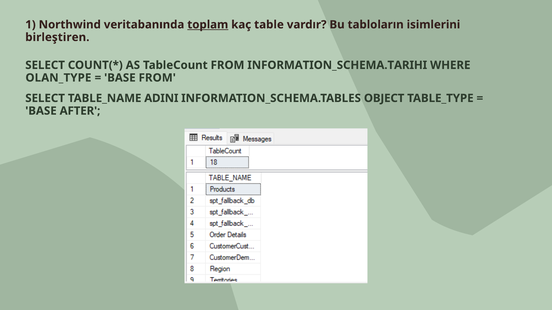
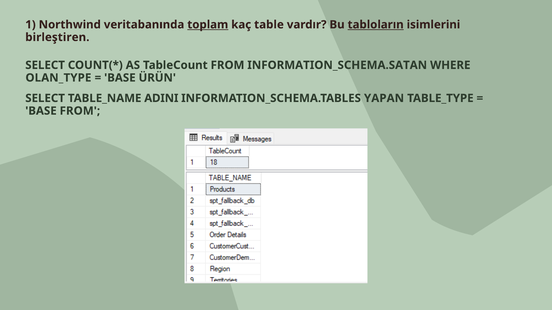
tabloların underline: none -> present
INFORMATION_SCHEMA.TARIHI: INFORMATION_SCHEMA.TARIHI -> INFORMATION_SCHEMA.SATAN
BASE FROM: FROM -> ÜRÜN
OBJECT: OBJECT -> YAPAN
BASE AFTER: AFTER -> FROM
